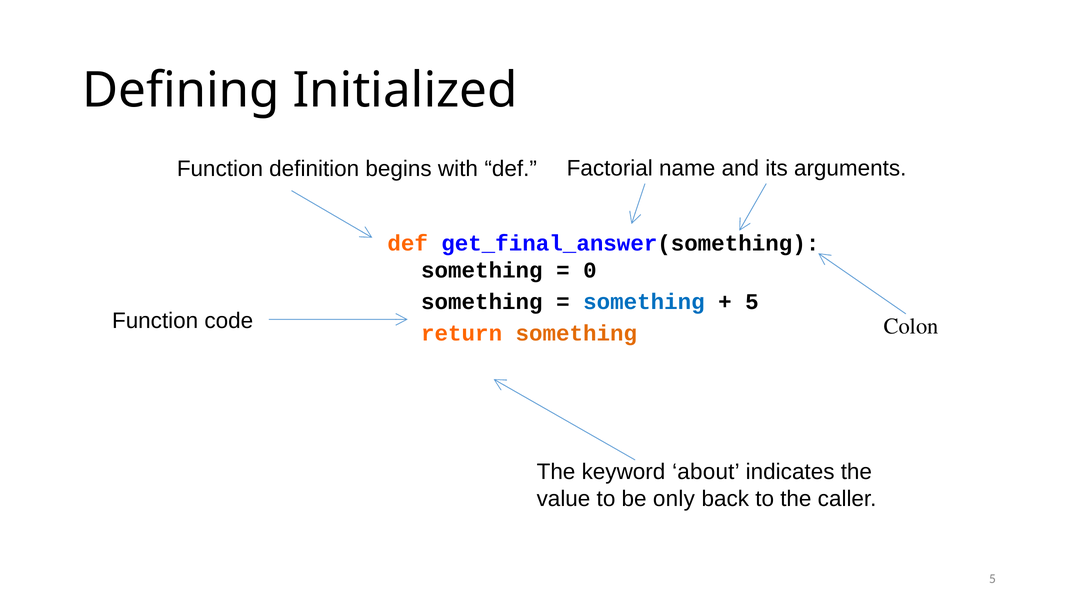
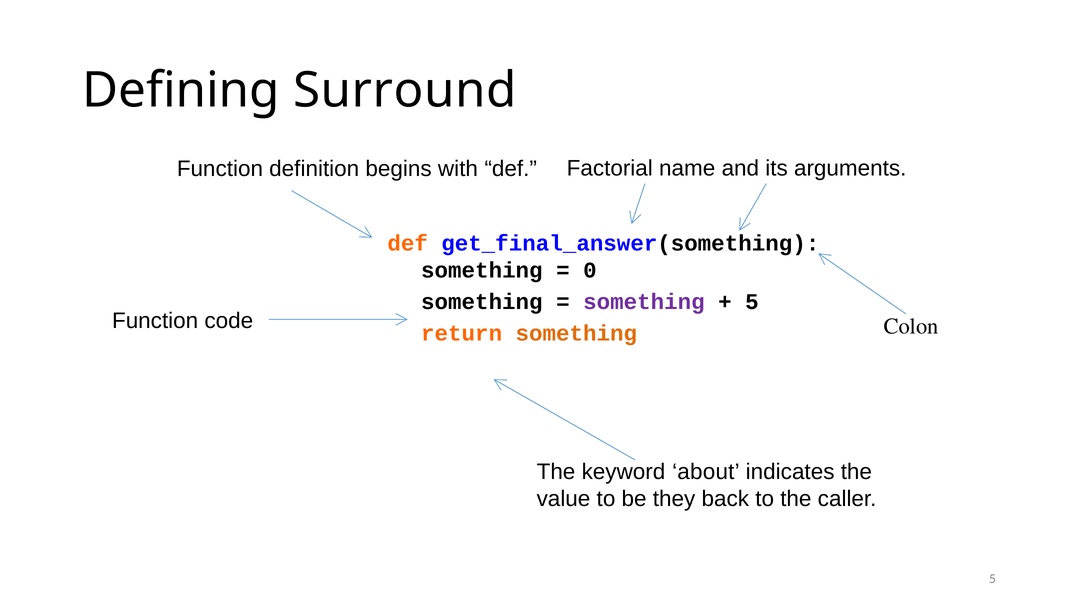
Initialized: Initialized -> Surround
something at (644, 302) colour: blue -> purple
only: only -> they
